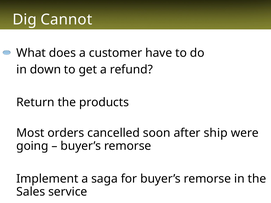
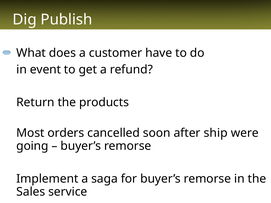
Cannot: Cannot -> Publish
down: down -> event
